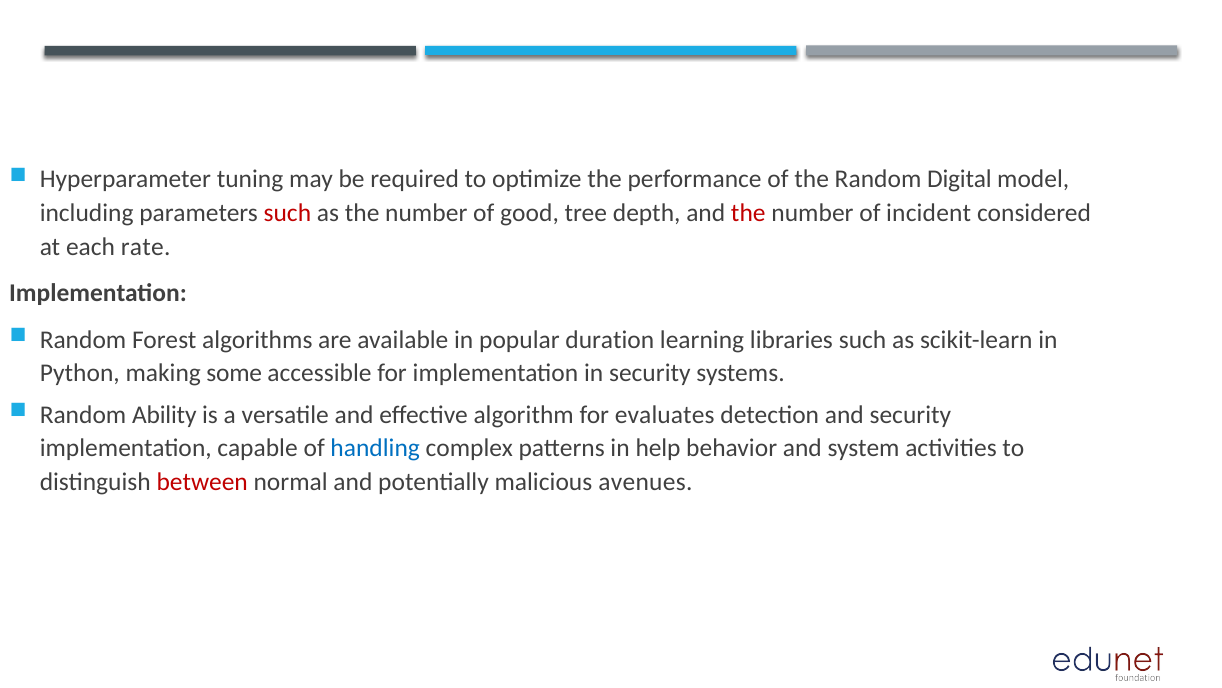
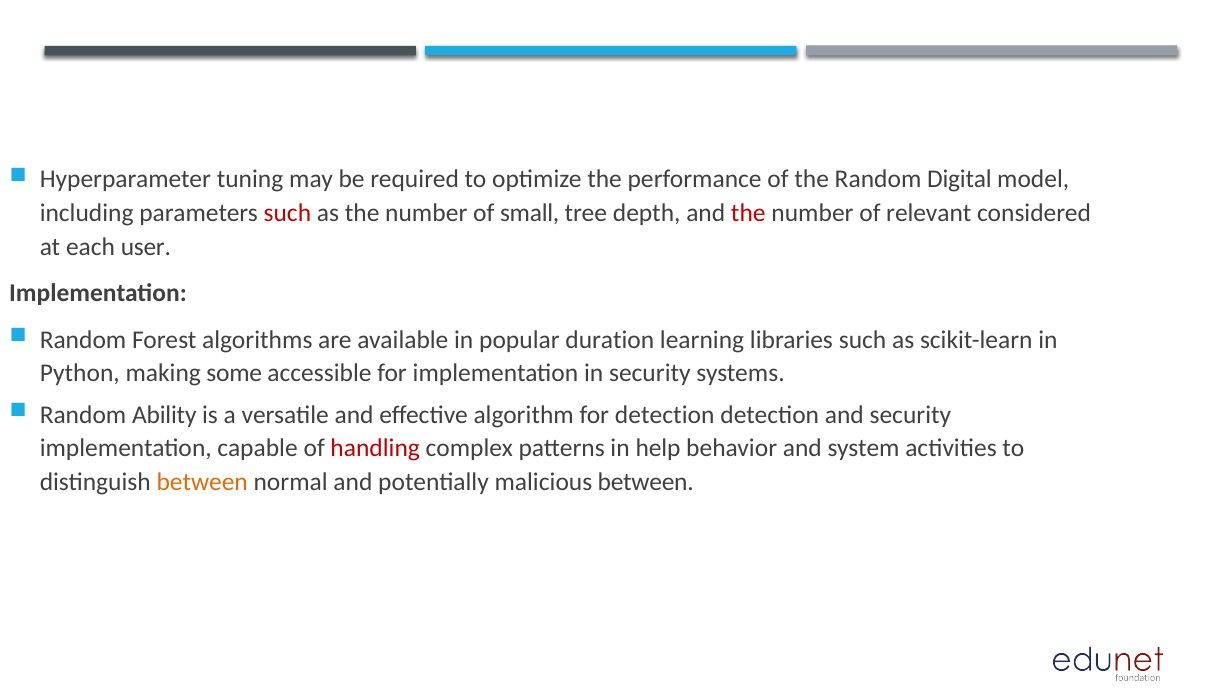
good: good -> small
incident: incident -> relevant
rate: rate -> user
for evaluates: evaluates -> detection
handling colour: blue -> red
between at (202, 482) colour: red -> orange
malicious avenues: avenues -> between
